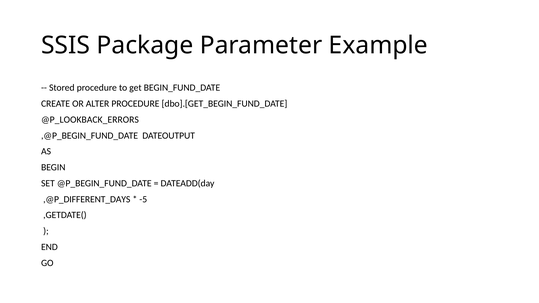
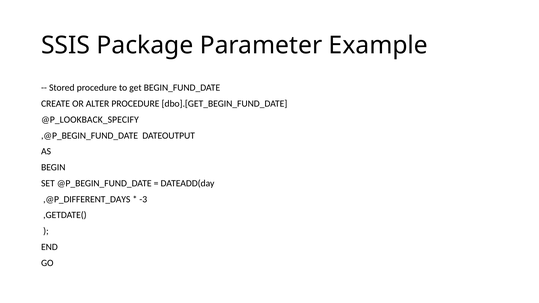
@P_LOOKBACK_ERRORS: @P_LOOKBACK_ERRORS -> @P_LOOKBACK_SPECIFY
-5: -5 -> -3
